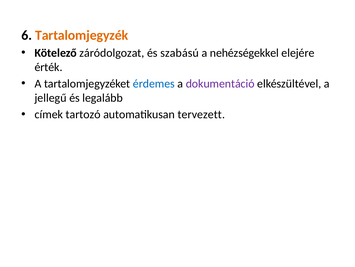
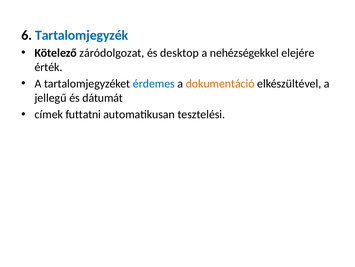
Tartalomjegyzék colour: orange -> blue
szabású: szabású -> desktop
dokumentáció colour: purple -> orange
legalább: legalább -> dátumát
tartozó: tartozó -> futtatni
tervezett: tervezett -> tesztelési
